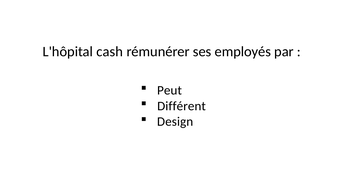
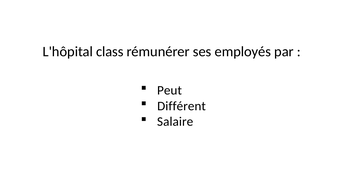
cash: cash -> class
Design: Design -> Salaire
